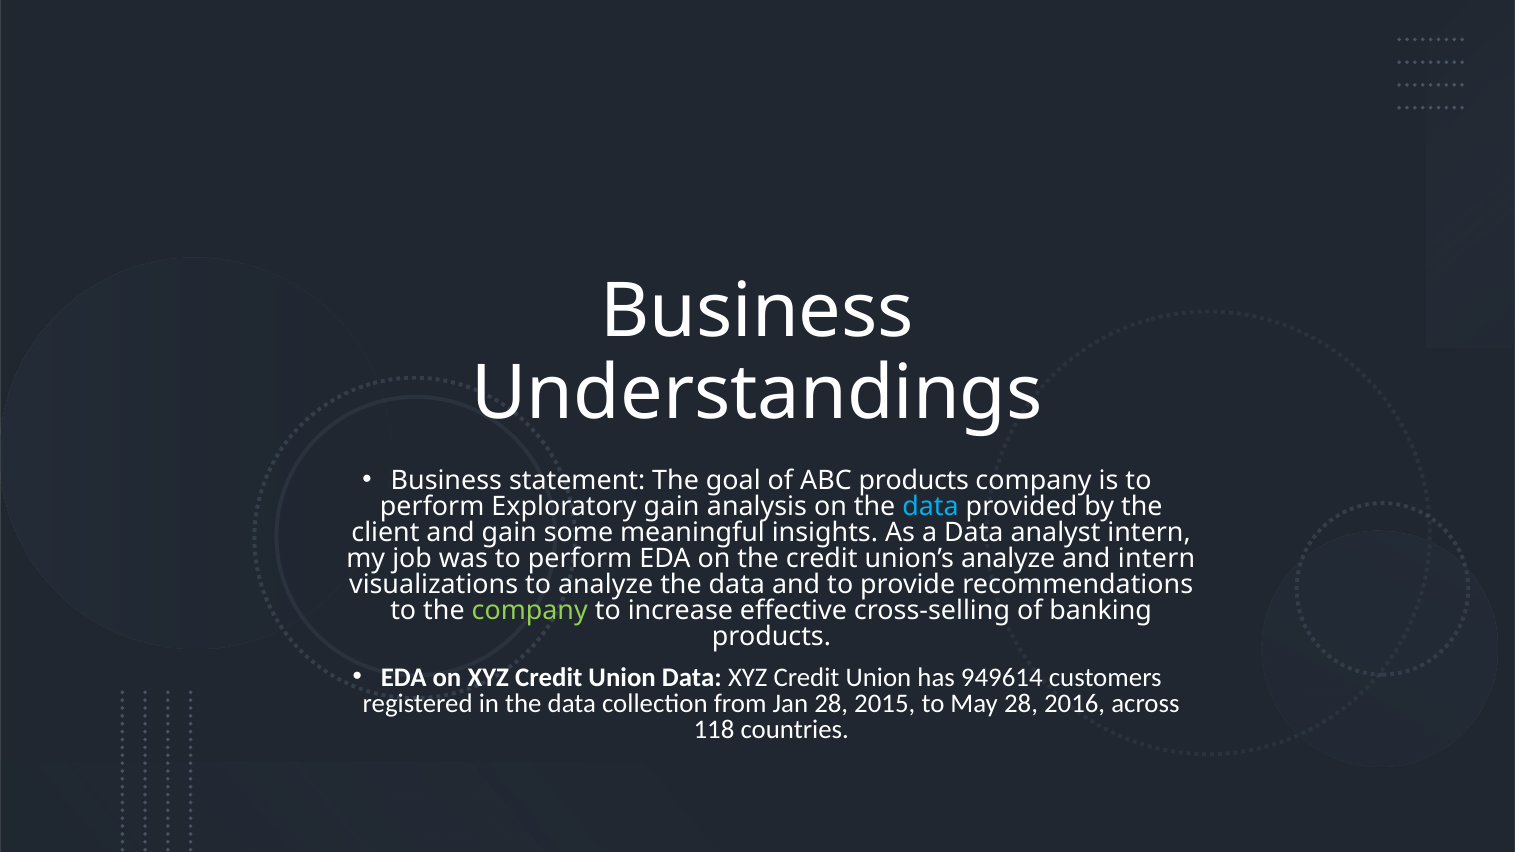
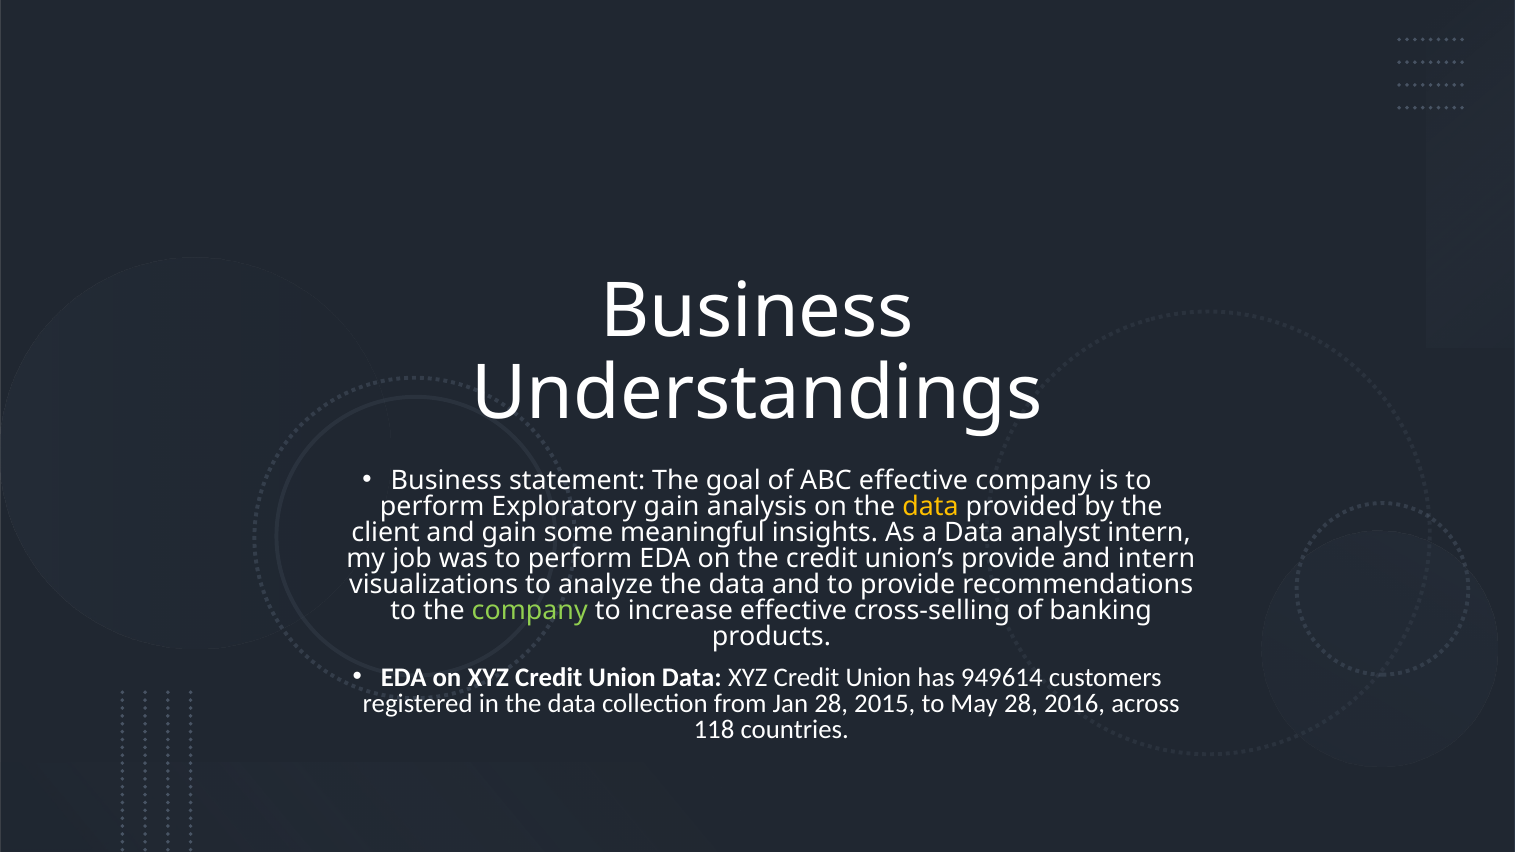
ABC products: products -> effective
data at (931, 507) colour: light blue -> yellow
union’s analyze: analyze -> provide
